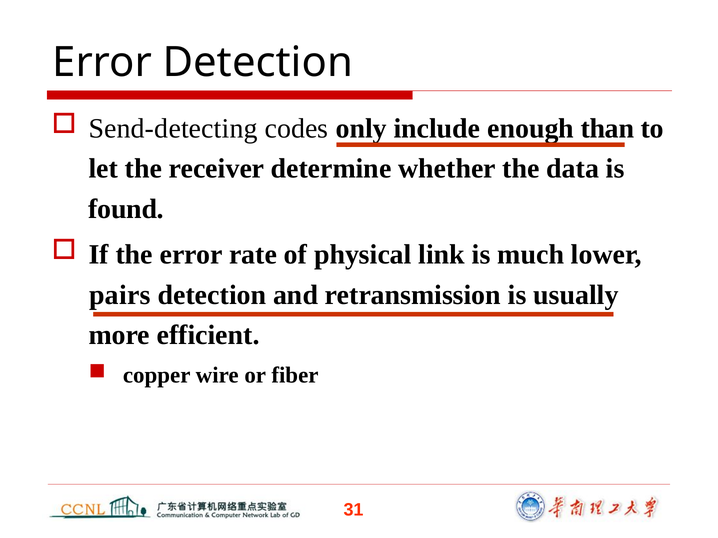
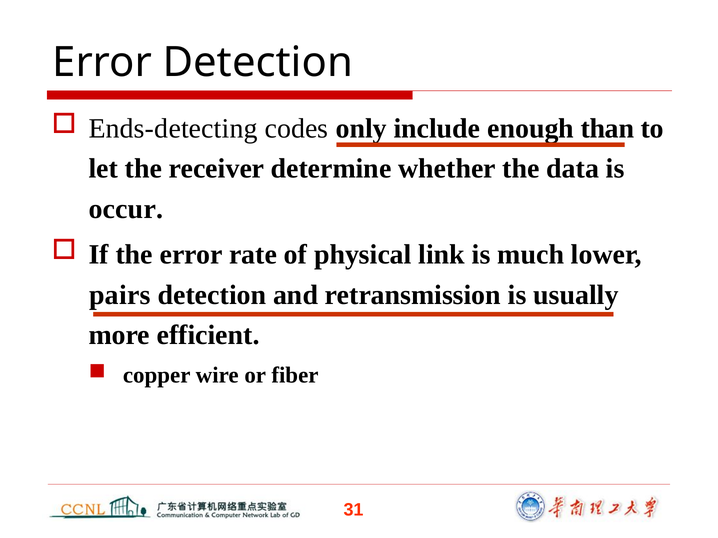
Send-detecting: Send-detecting -> Ends-detecting
found: found -> occur
